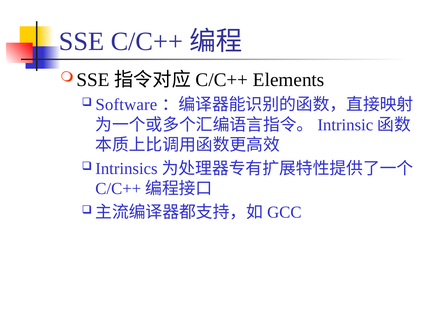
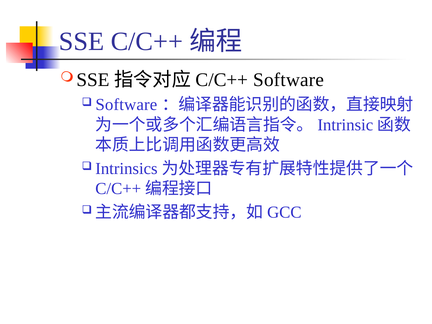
Elements at (289, 80): Elements -> Software
